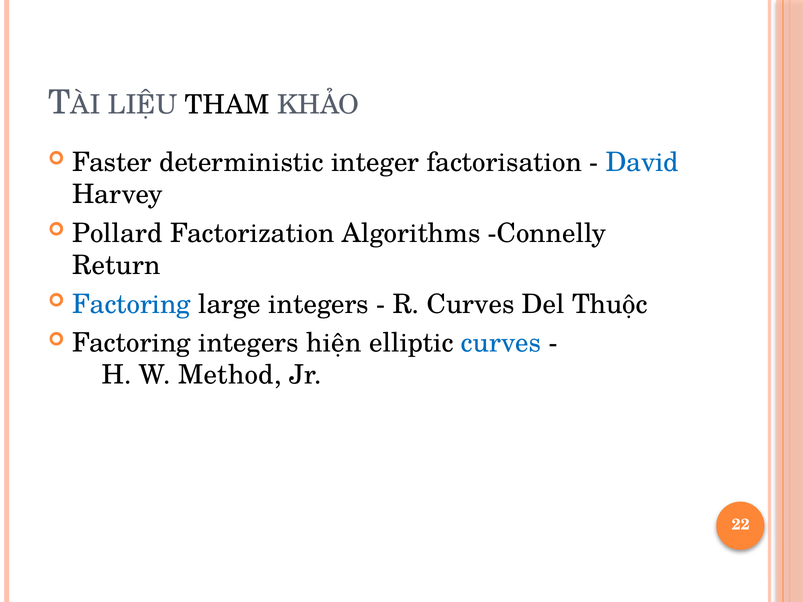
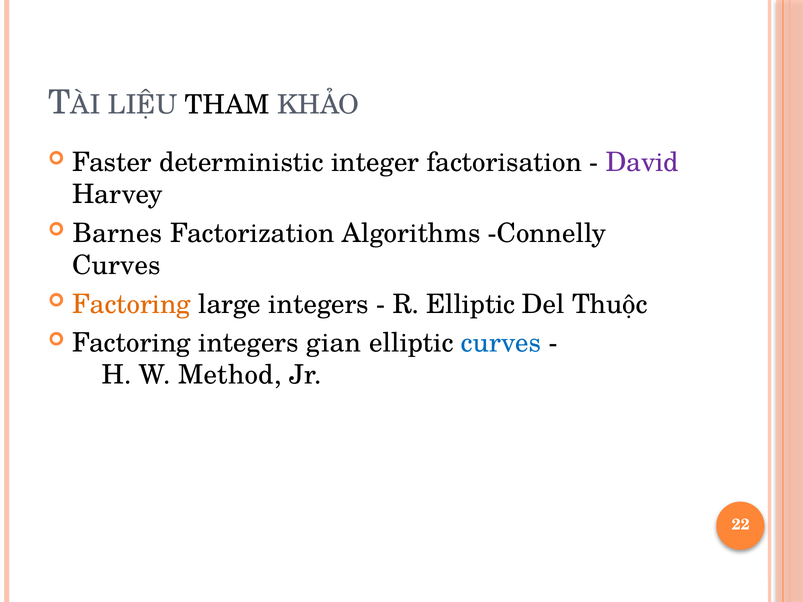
David colour: blue -> purple
Pollard: Pollard -> Barnes
Return at (116, 265): Return -> Curves
Factoring at (132, 304) colour: blue -> orange
R Curves: Curves -> Elliptic
hiện: hiện -> gian
